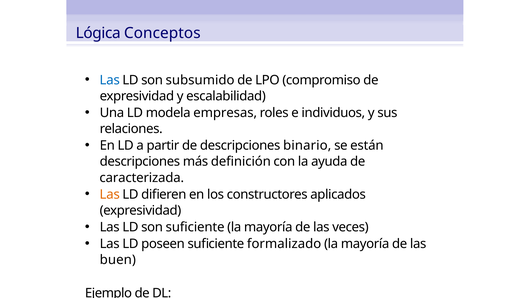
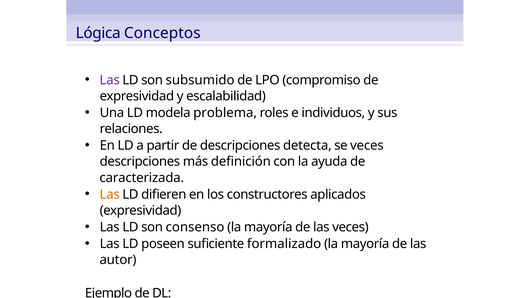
Las at (110, 80) colour: blue -> purple
empresas: empresas -> problema
binario: binario -> detecta
se están: están -> veces
son suficiente: suficiente -> consenso
buen: buen -> autor
